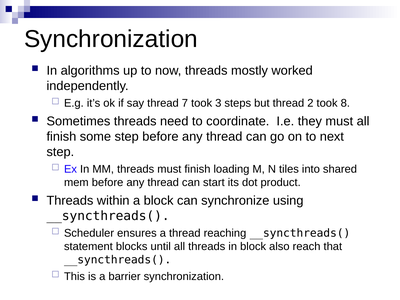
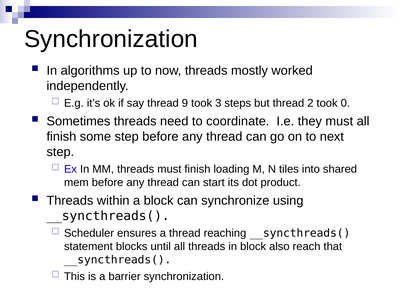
7: 7 -> 9
8: 8 -> 0
